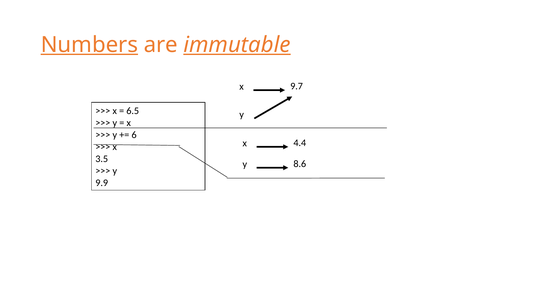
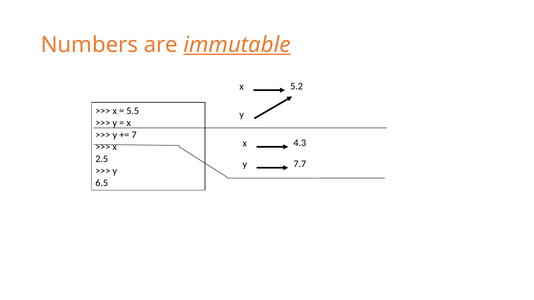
Numbers underline: present -> none
9.7: 9.7 -> 5.2
6.5: 6.5 -> 5.5
6: 6 -> 7
4.4: 4.4 -> 4.3
3.5: 3.5 -> 2.5
8.6: 8.6 -> 7.7
9.9: 9.9 -> 6.5
